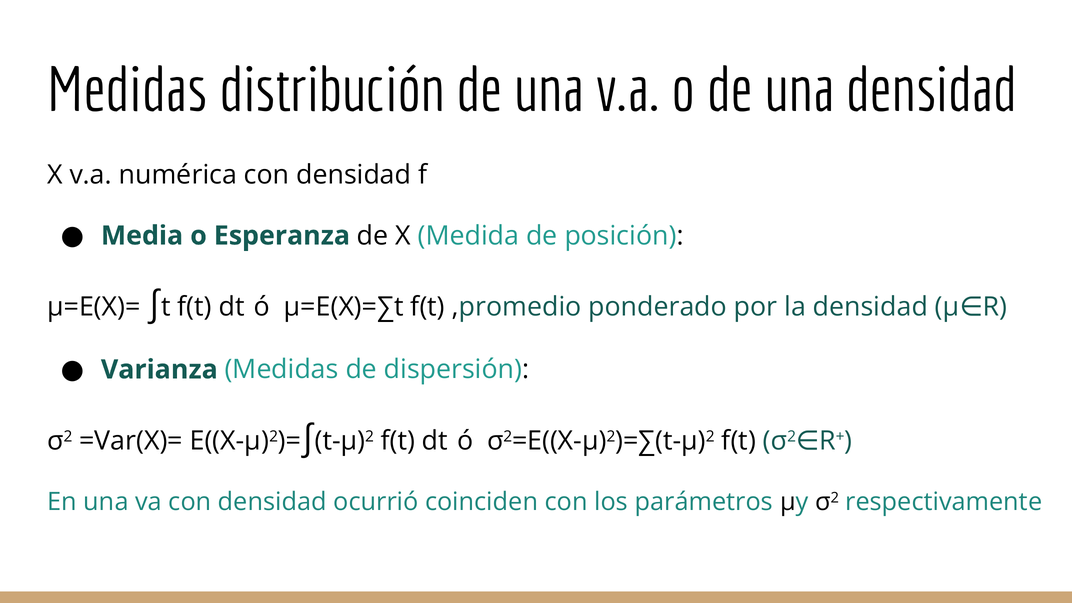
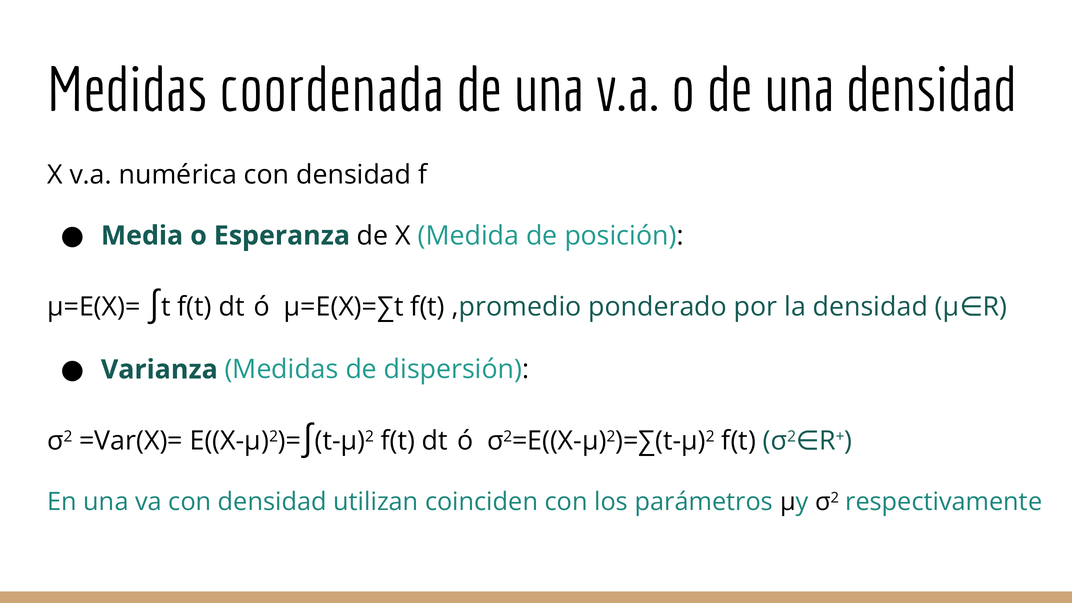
distribución: distribución -> coordenada
ocurrió: ocurrió -> utilizan
